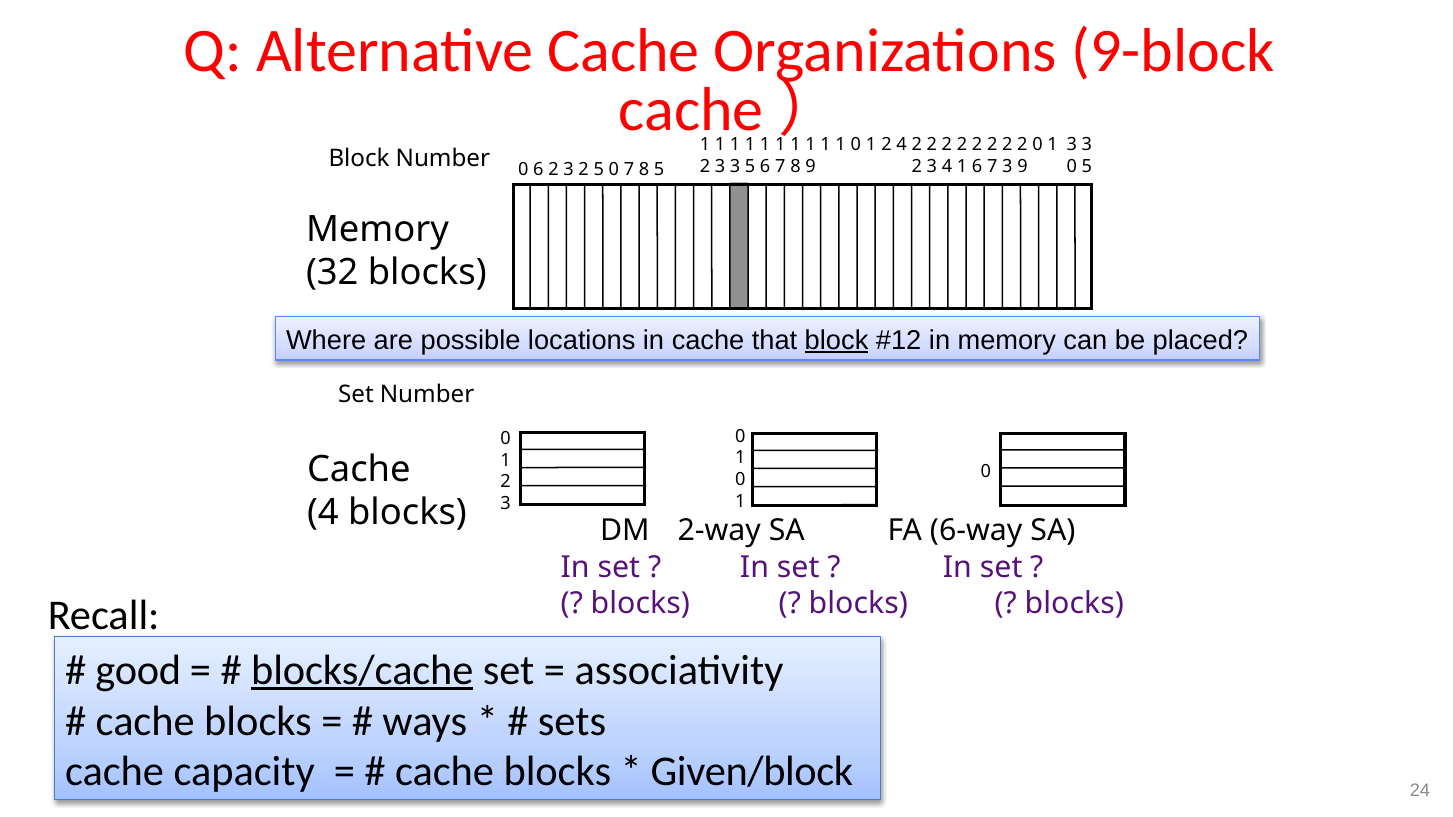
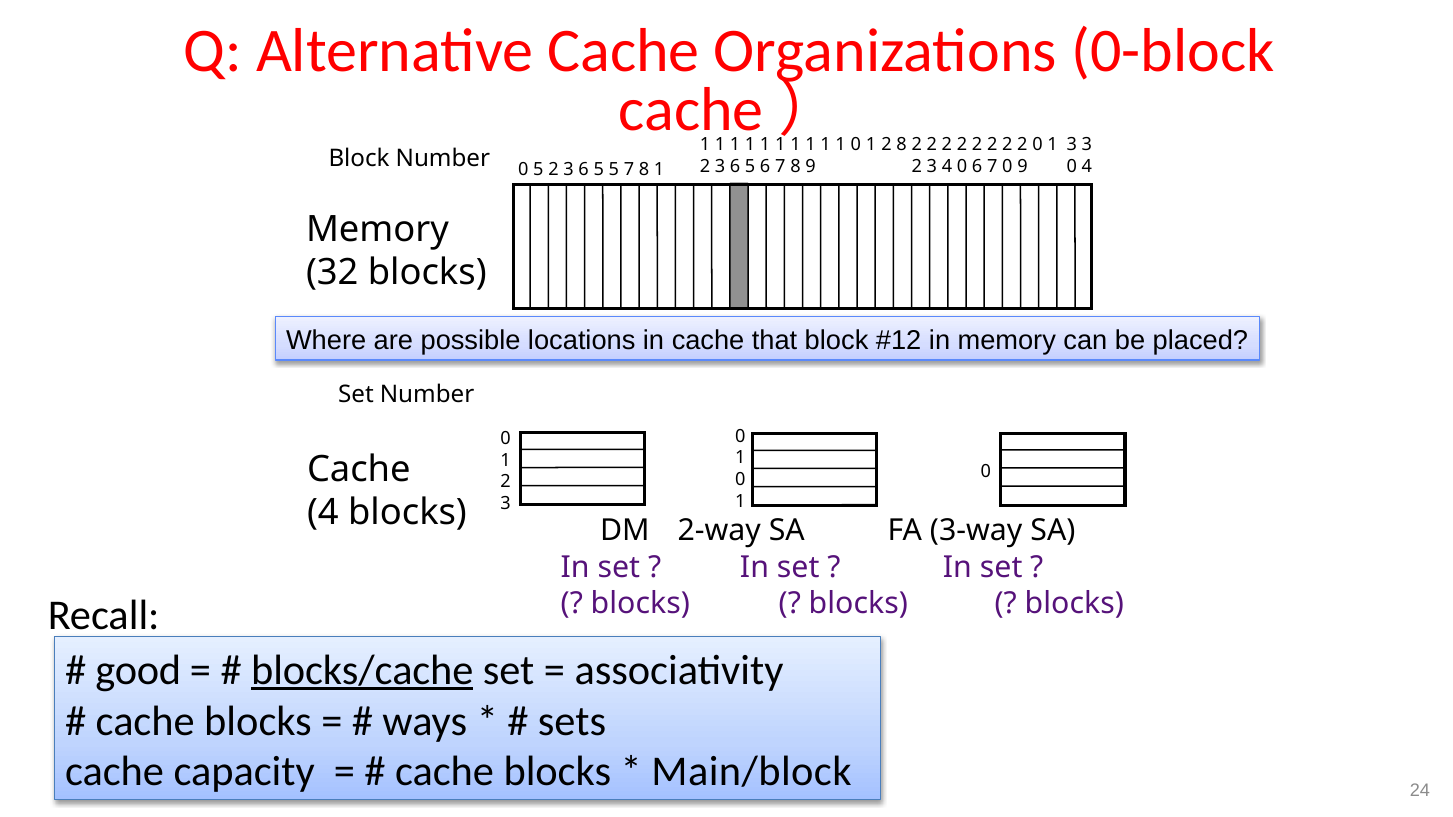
9-block: 9-block -> 0-block
2 4: 4 -> 8
3 at (735, 166): 3 -> 6
4 1: 1 -> 0
7 3: 3 -> 0
0 5: 5 -> 4
0 6: 6 -> 5
2 at (584, 170): 2 -> 6
5 0: 0 -> 5
8 5: 5 -> 1
block at (837, 340) underline: present -> none
6-way: 6-way -> 3-way
Given/block: Given/block -> Main/block
